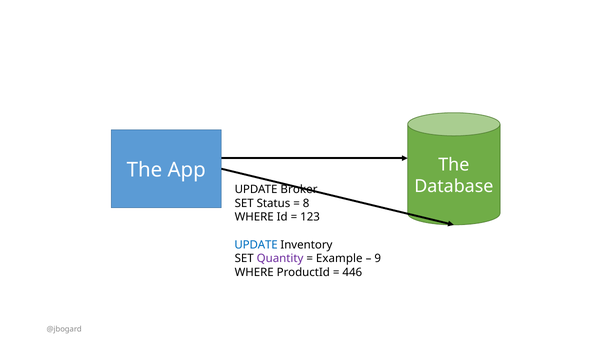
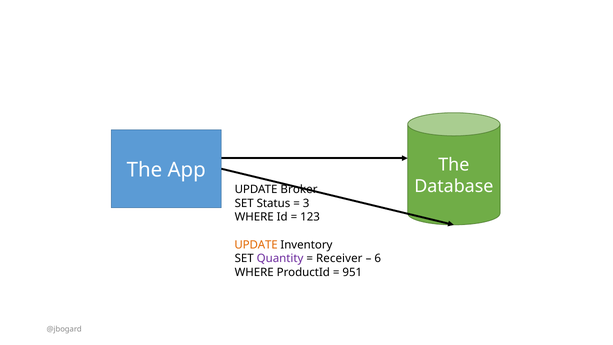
8: 8 -> 3
UPDATE at (256, 245) colour: blue -> orange
Example: Example -> Receiver
9: 9 -> 6
446: 446 -> 951
